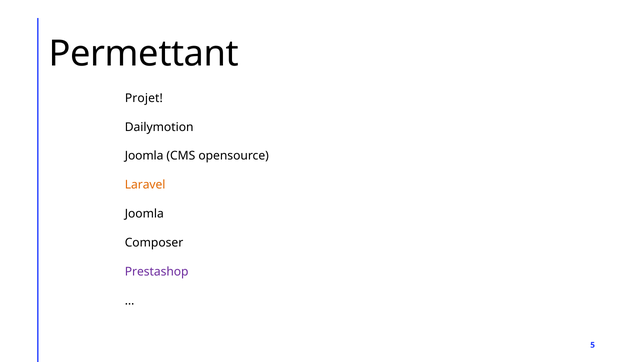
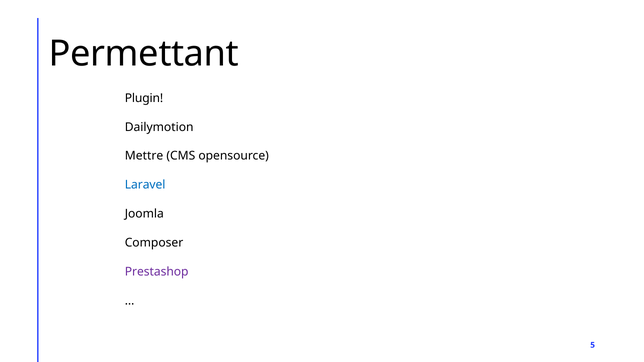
Projet: Projet -> Plugin
Joomla at (144, 156): Joomla -> Mettre
Laravel colour: orange -> blue
